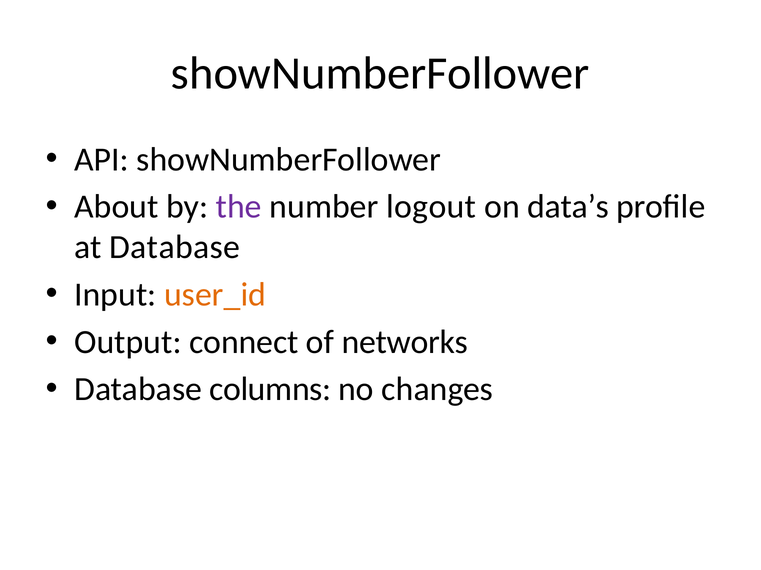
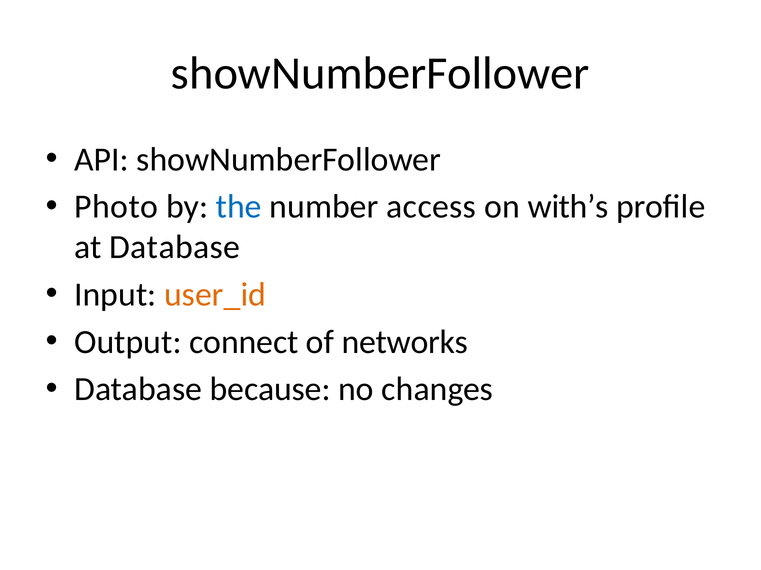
About: About -> Photo
the colour: purple -> blue
logout: logout -> access
data’s: data’s -> with’s
columns: columns -> because
